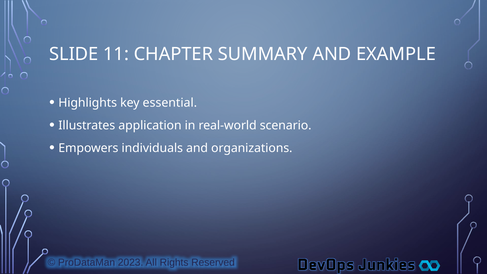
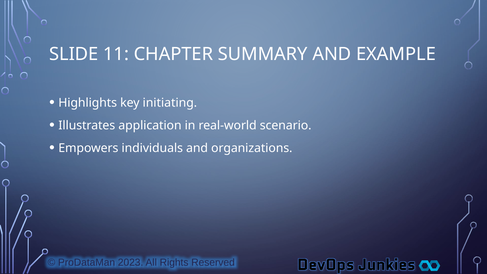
essential: essential -> initiating
